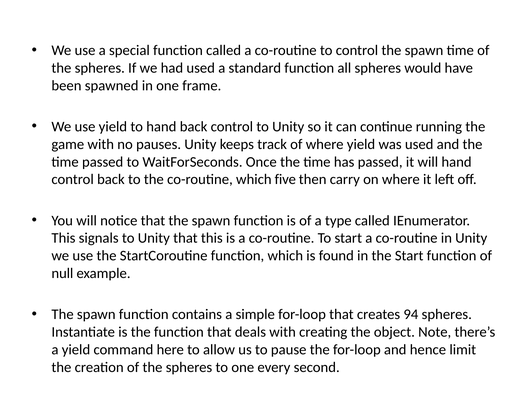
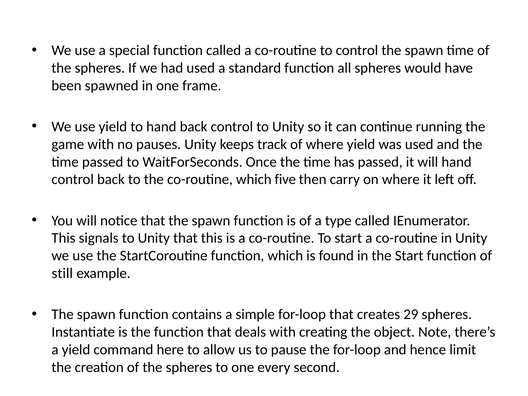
null: null -> still
94: 94 -> 29
